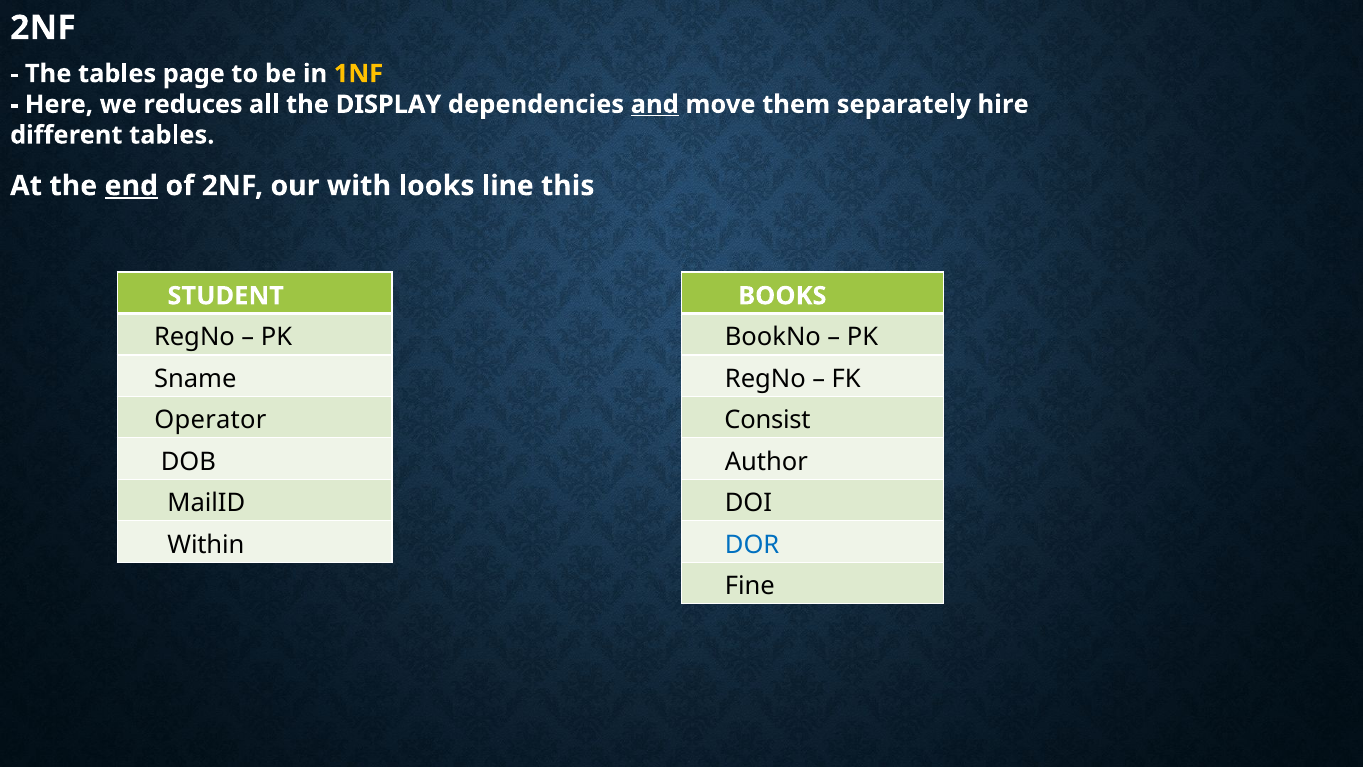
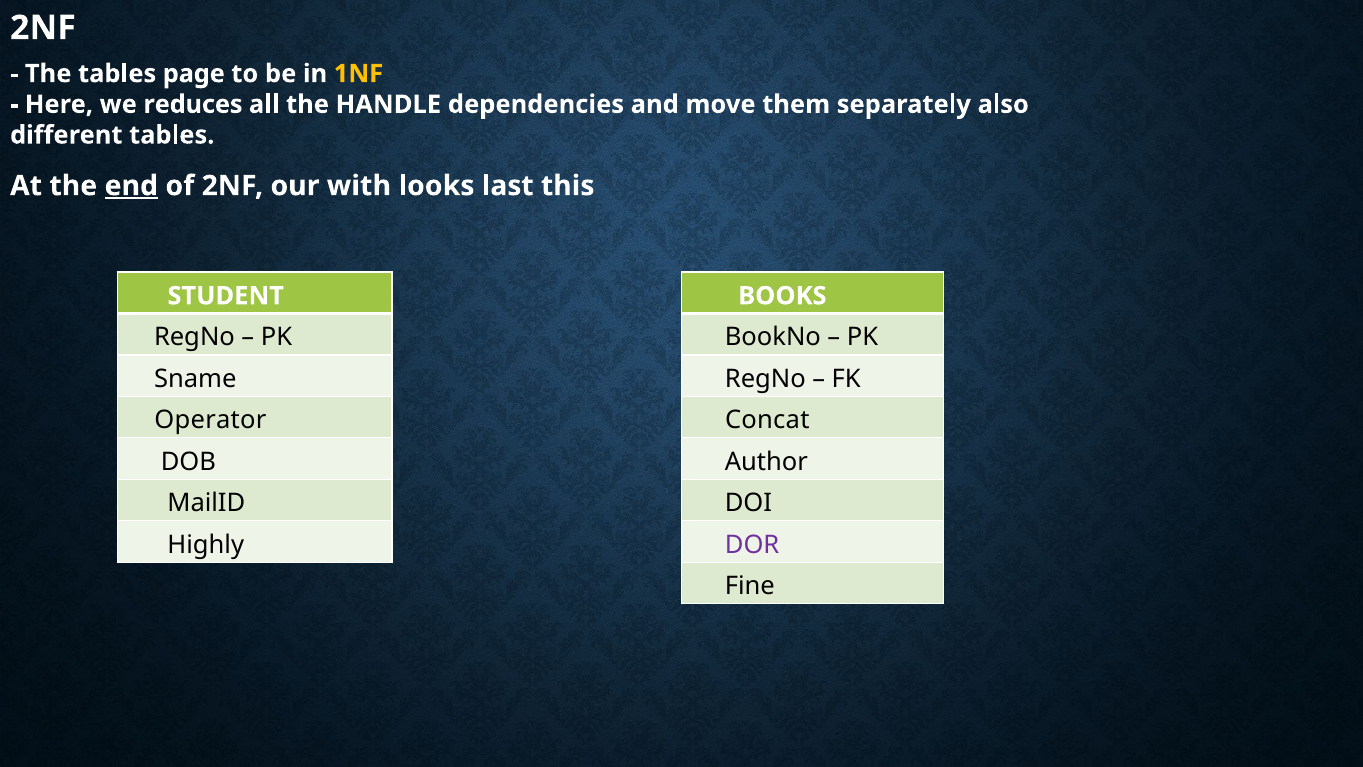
DISPLAY: DISPLAY -> HANDLE
and underline: present -> none
hire: hire -> also
line: line -> last
Consist: Consist -> Concat
Within: Within -> Highly
DOR colour: blue -> purple
